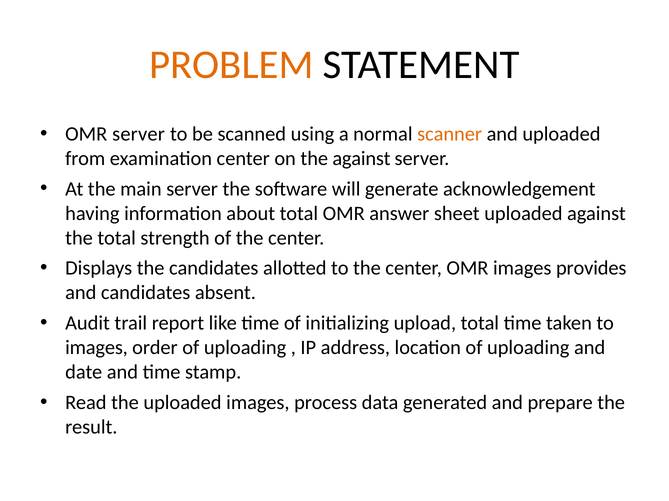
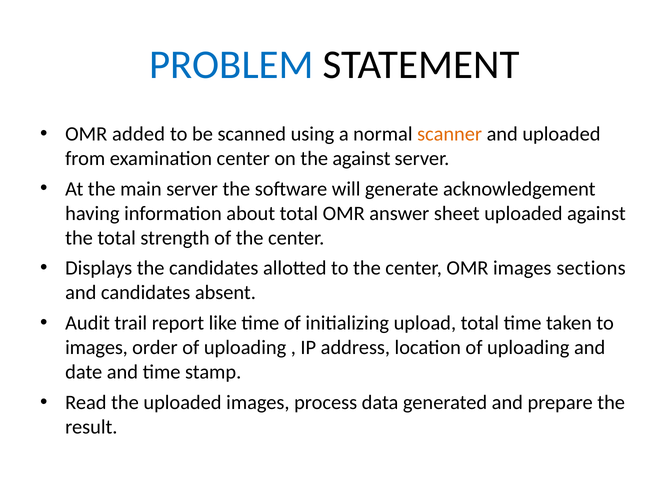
PROBLEM colour: orange -> blue
OMR server: server -> added
provides: provides -> sections
